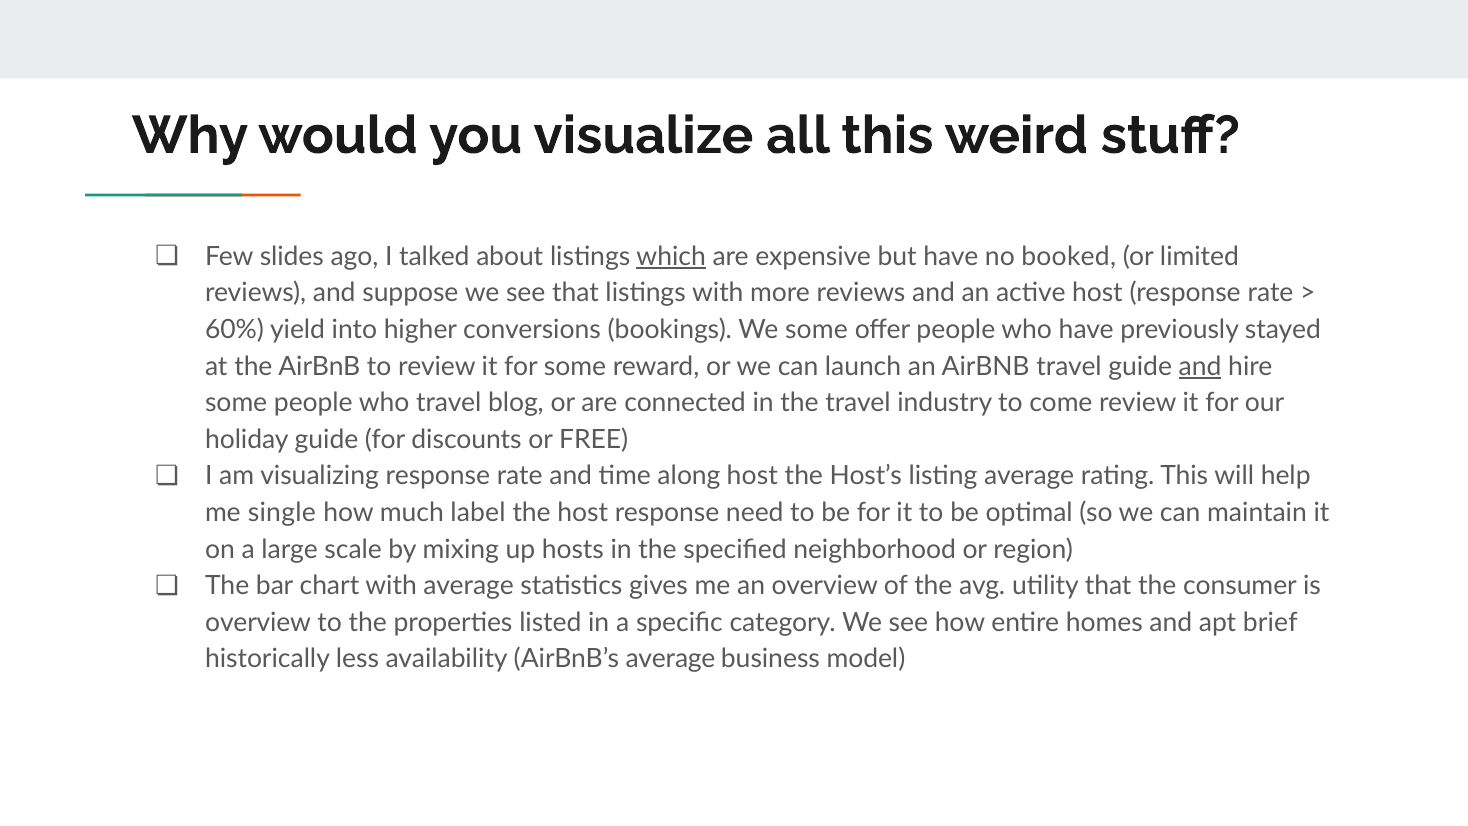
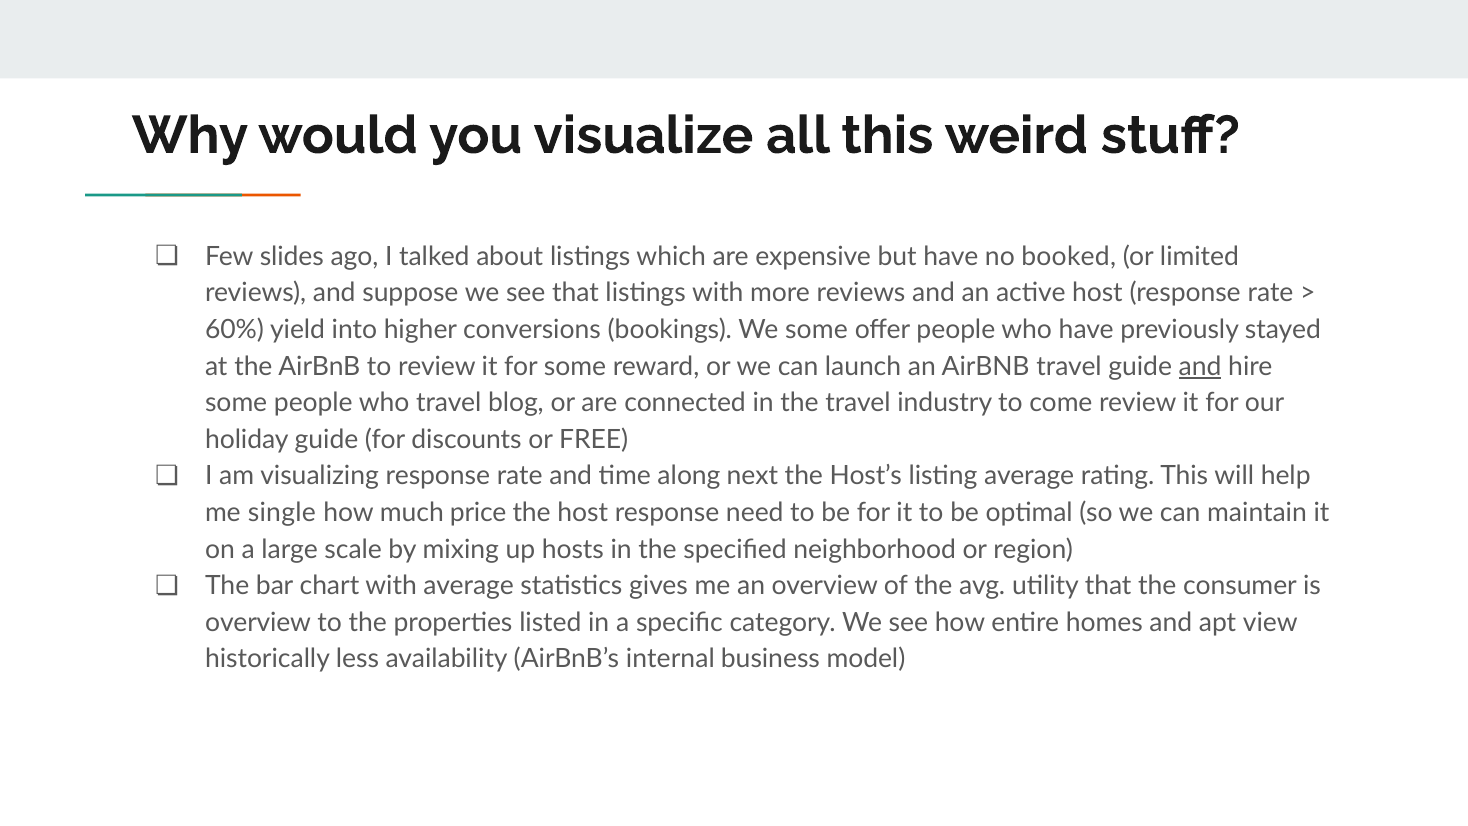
which underline: present -> none
along host: host -> next
label: label -> price
brief: brief -> view
AirBnB’s average: average -> internal
